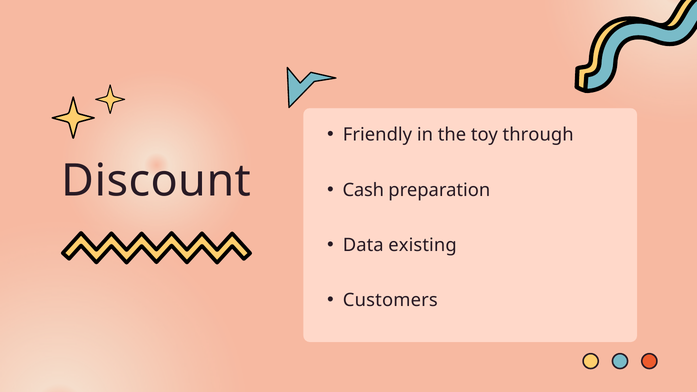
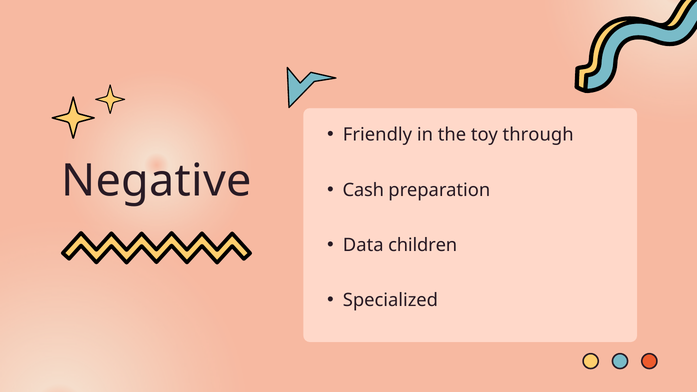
Discount: Discount -> Negative
existing: existing -> children
Customers: Customers -> Specialized
